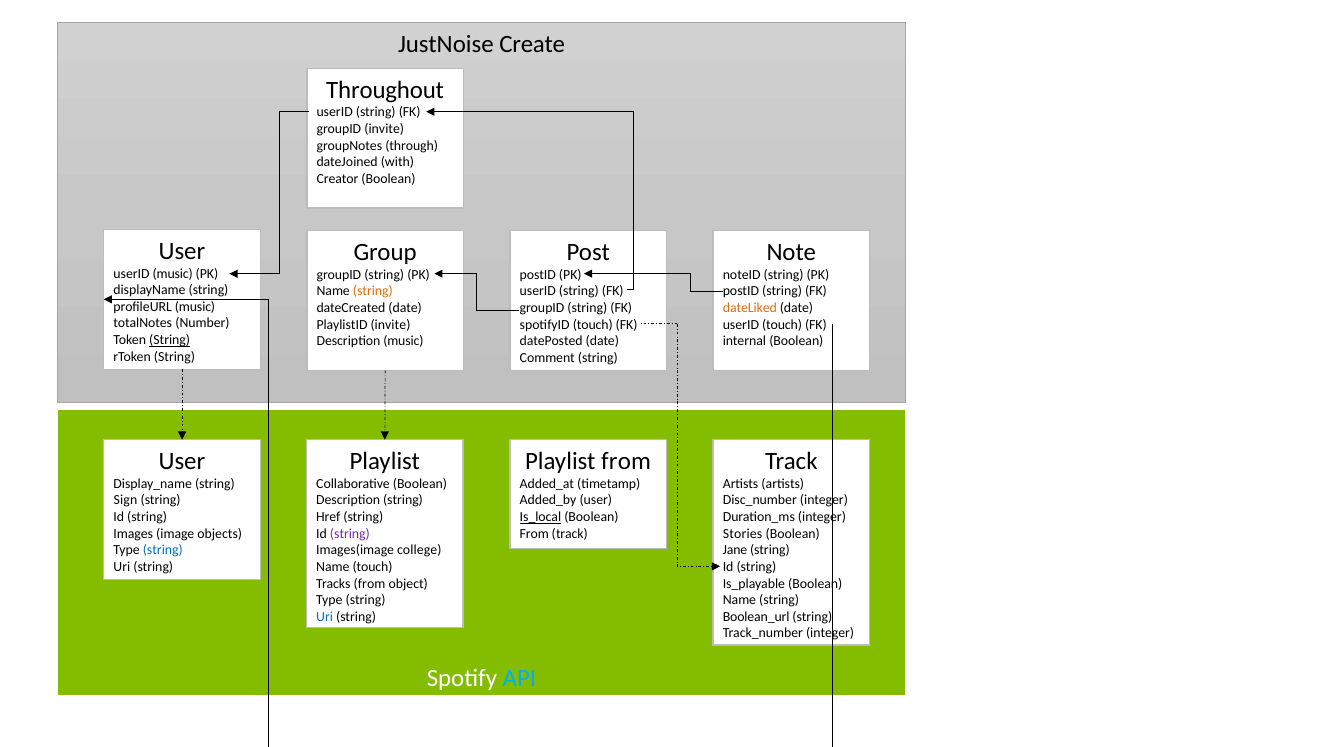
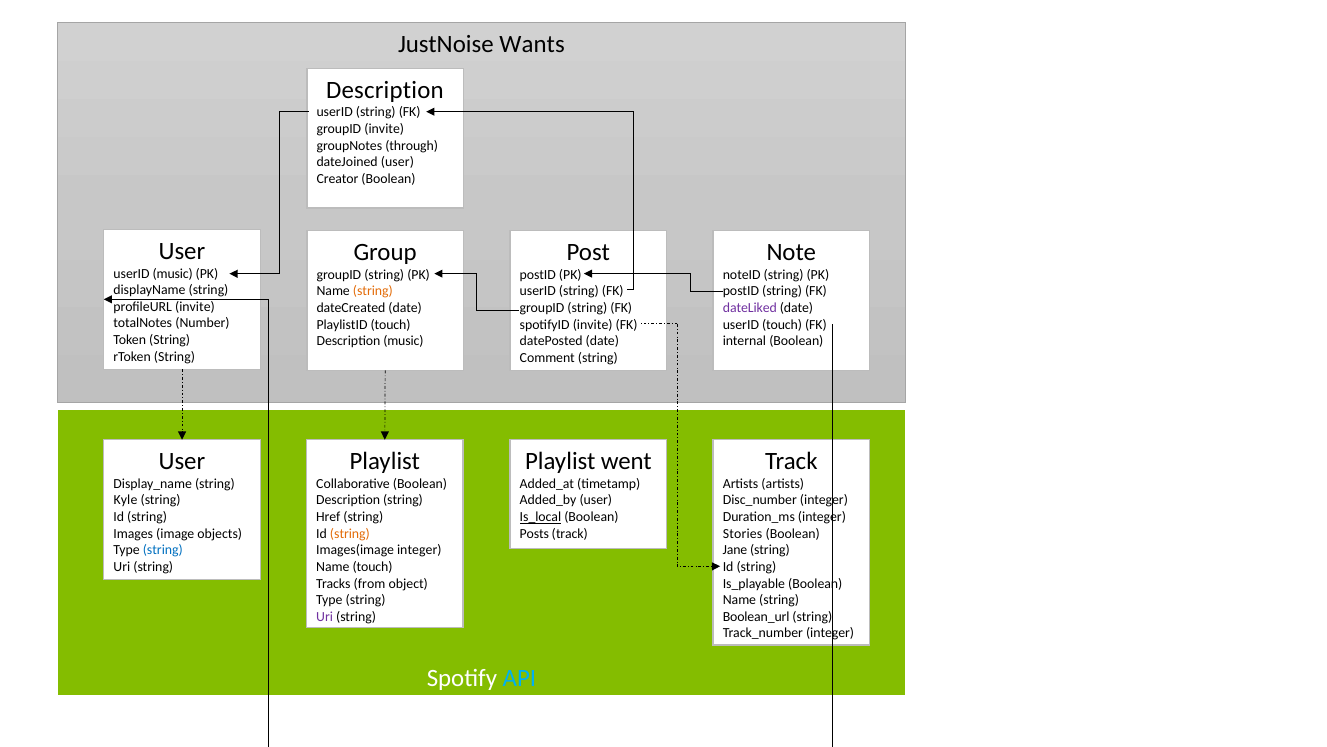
Create: Create -> Wants
Throughout at (385, 90): Throughout -> Description
dateJoined with: with -> user
profileURL music: music -> invite
dateLiked colour: orange -> purple
PlaylistID invite: invite -> touch
spotifyID touch: touch -> invite
String at (170, 340) underline: present -> none
Playlist from: from -> went
Sign: Sign -> Kyle
string at (350, 533) colour: purple -> orange
From at (534, 533): From -> Posts
Images(image college: college -> integer
Uri at (325, 616) colour: blue -> purple
